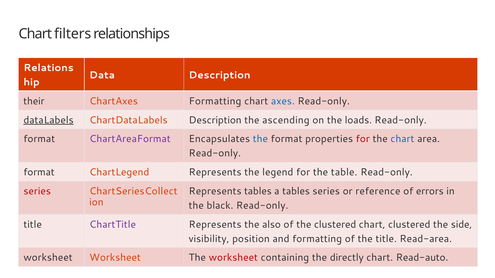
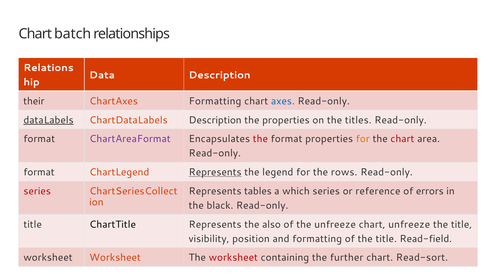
filters: filters -> batch
the ascending: ascending -> properties
loads: loads -> titles
the at (260, 139) colour: blue -> red
for at (363, 139) colour: red -> orange
chart at (402, 139) colour: blue -> red
Represents at (215, 172) underline: none -> present
table: table -> rows
a tables: tables -> which
ChartTitle colour: purple -> black
the clustered: clustered -> unfreeze
chart clustered: clustered -> unfreeze
side at (462, 225): side -> title
Read-area: Read-area -> Read-field
directly: directly -> further
Read-auto: Read-auto -> Read-sort
